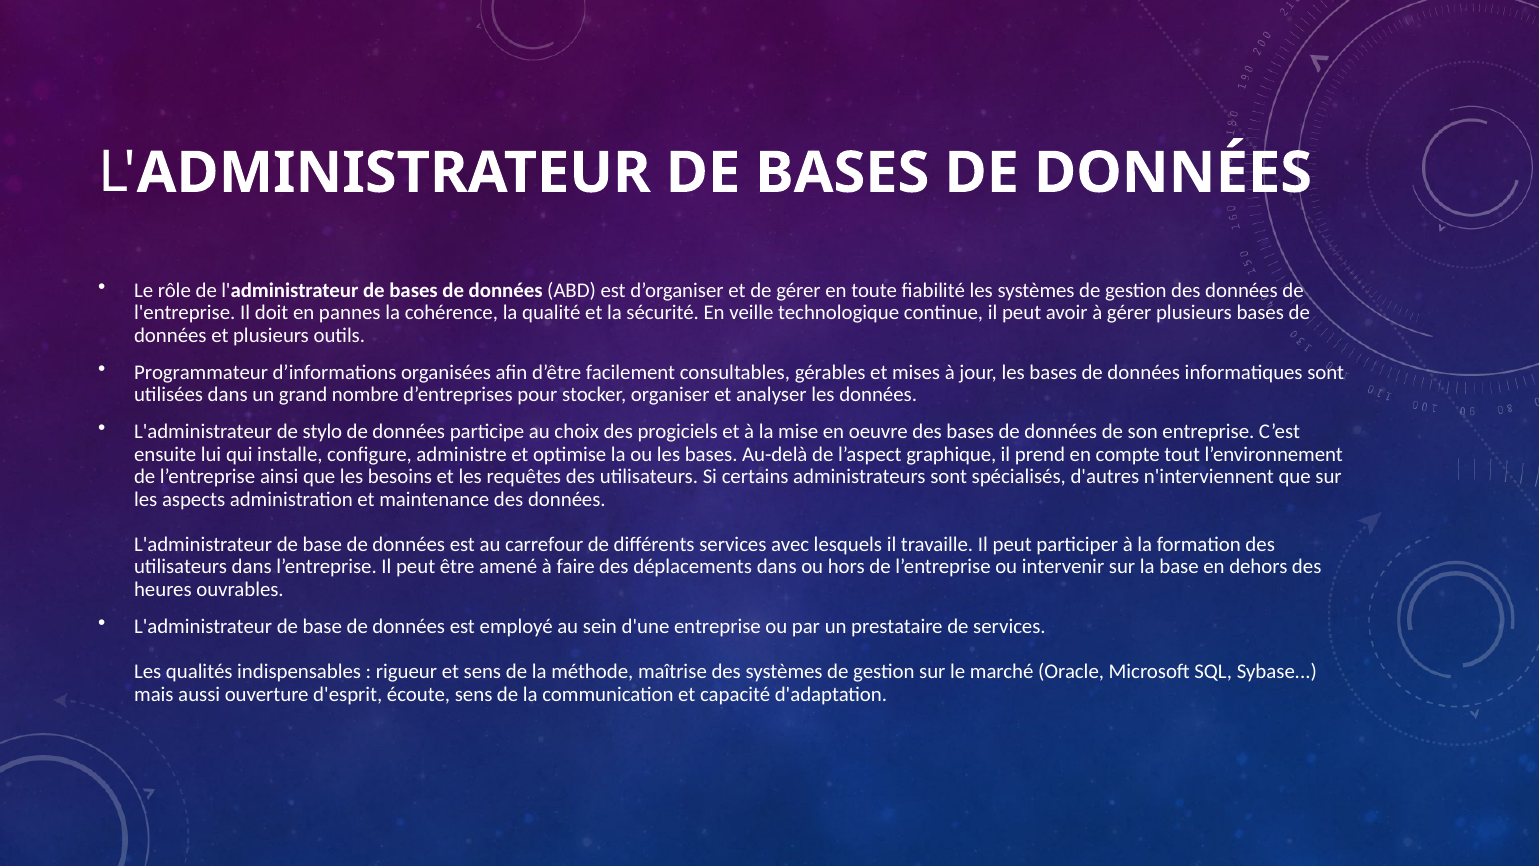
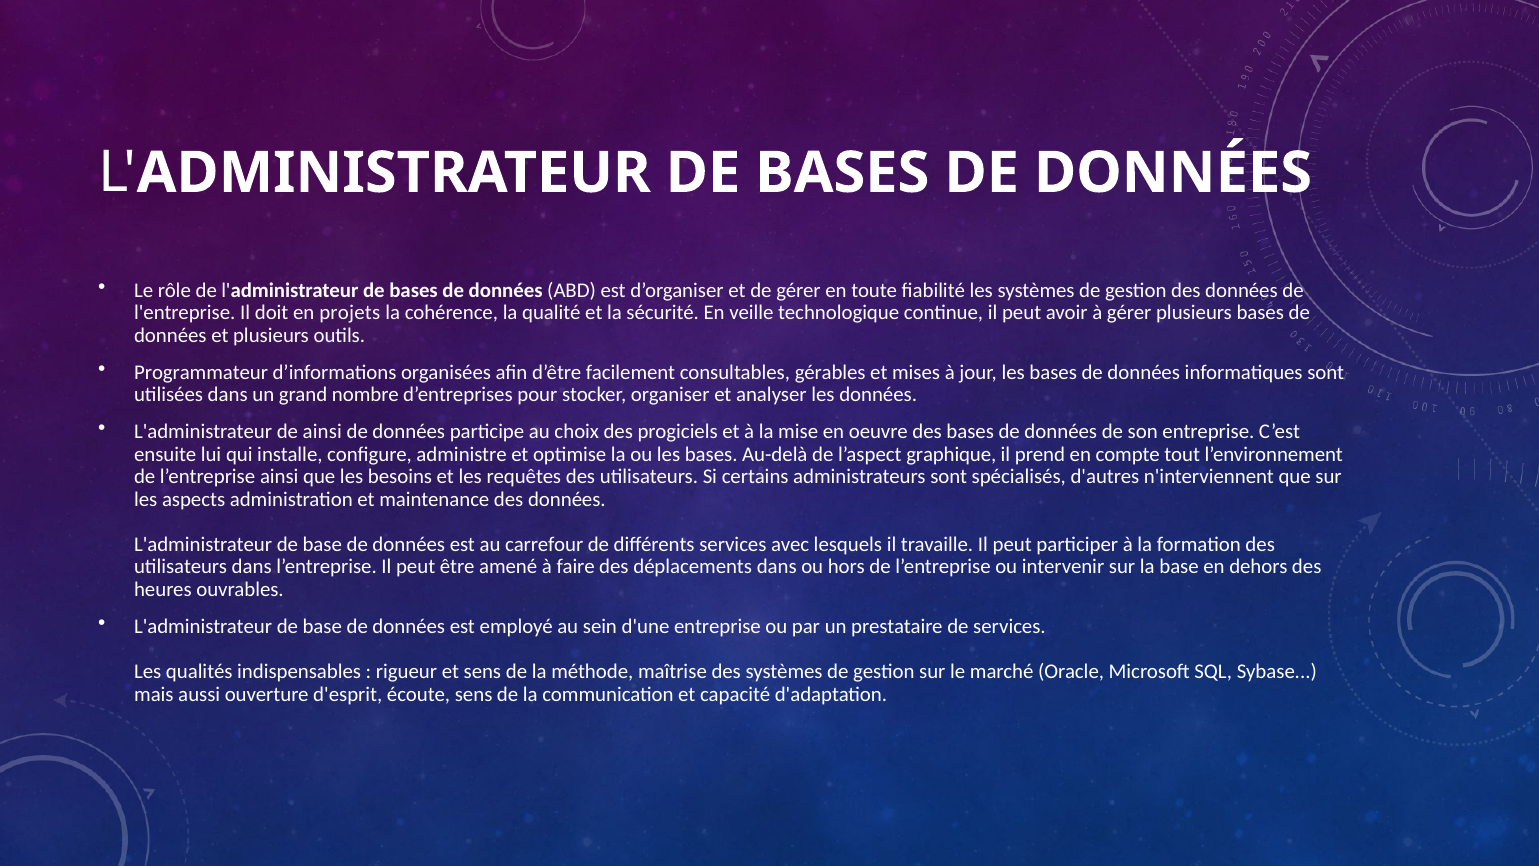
pannes: pannes -> projets
de stylo: stylo -> ainsi
